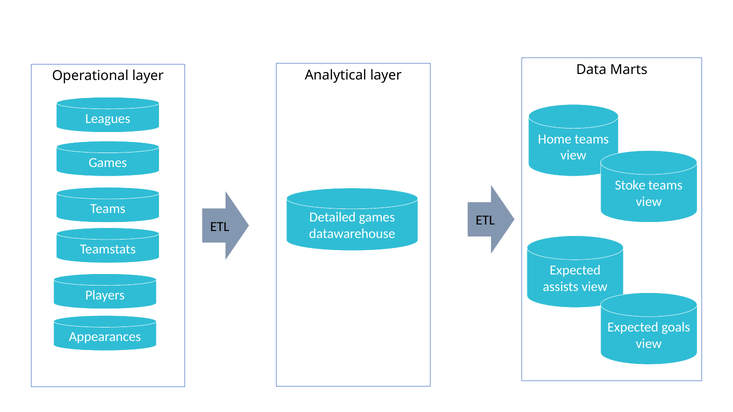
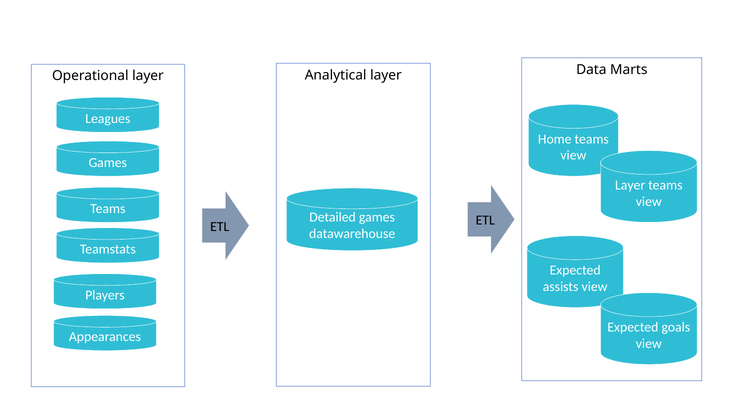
Stoke at (630, 185): Stoke -> Layer
